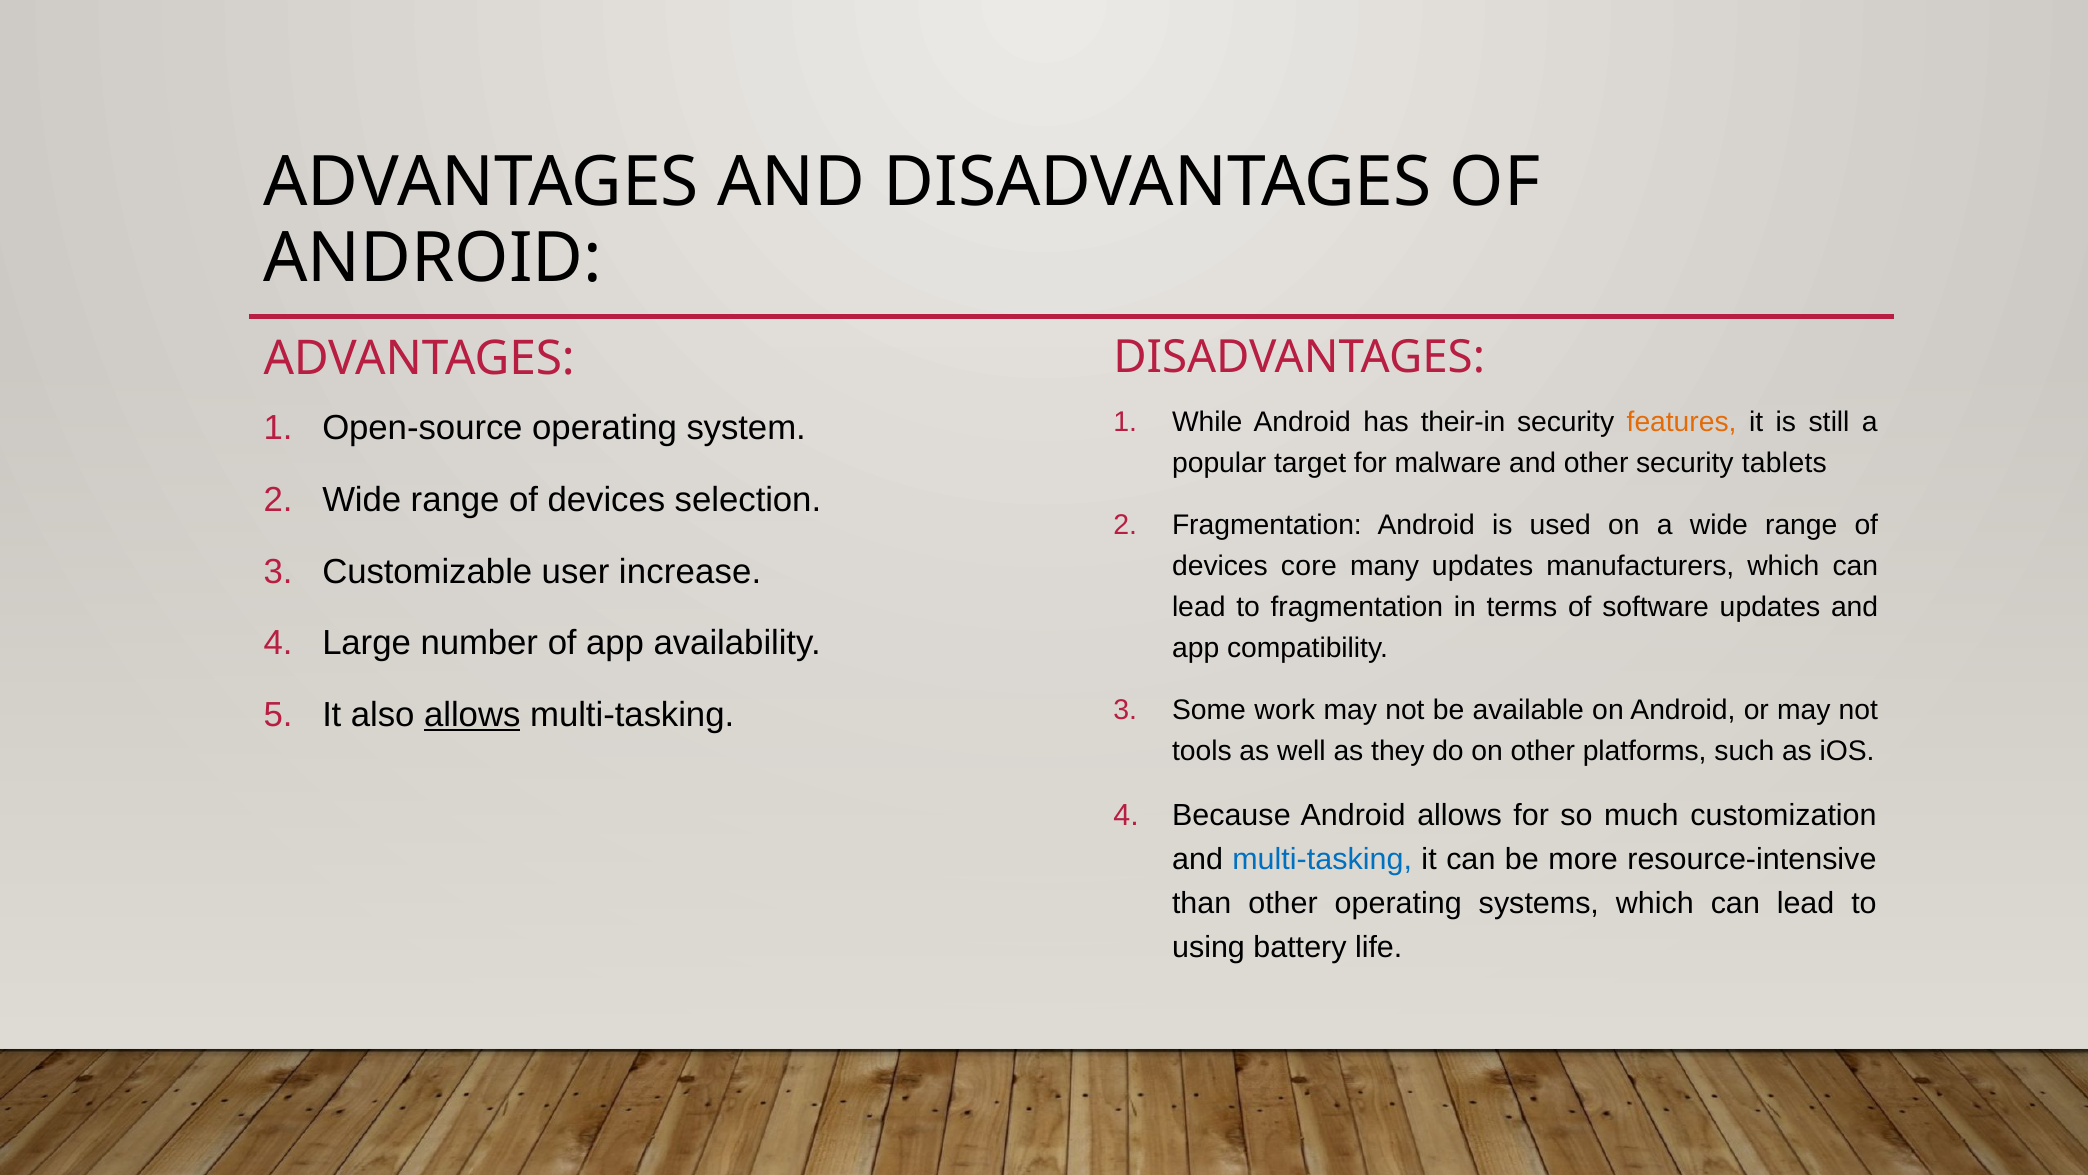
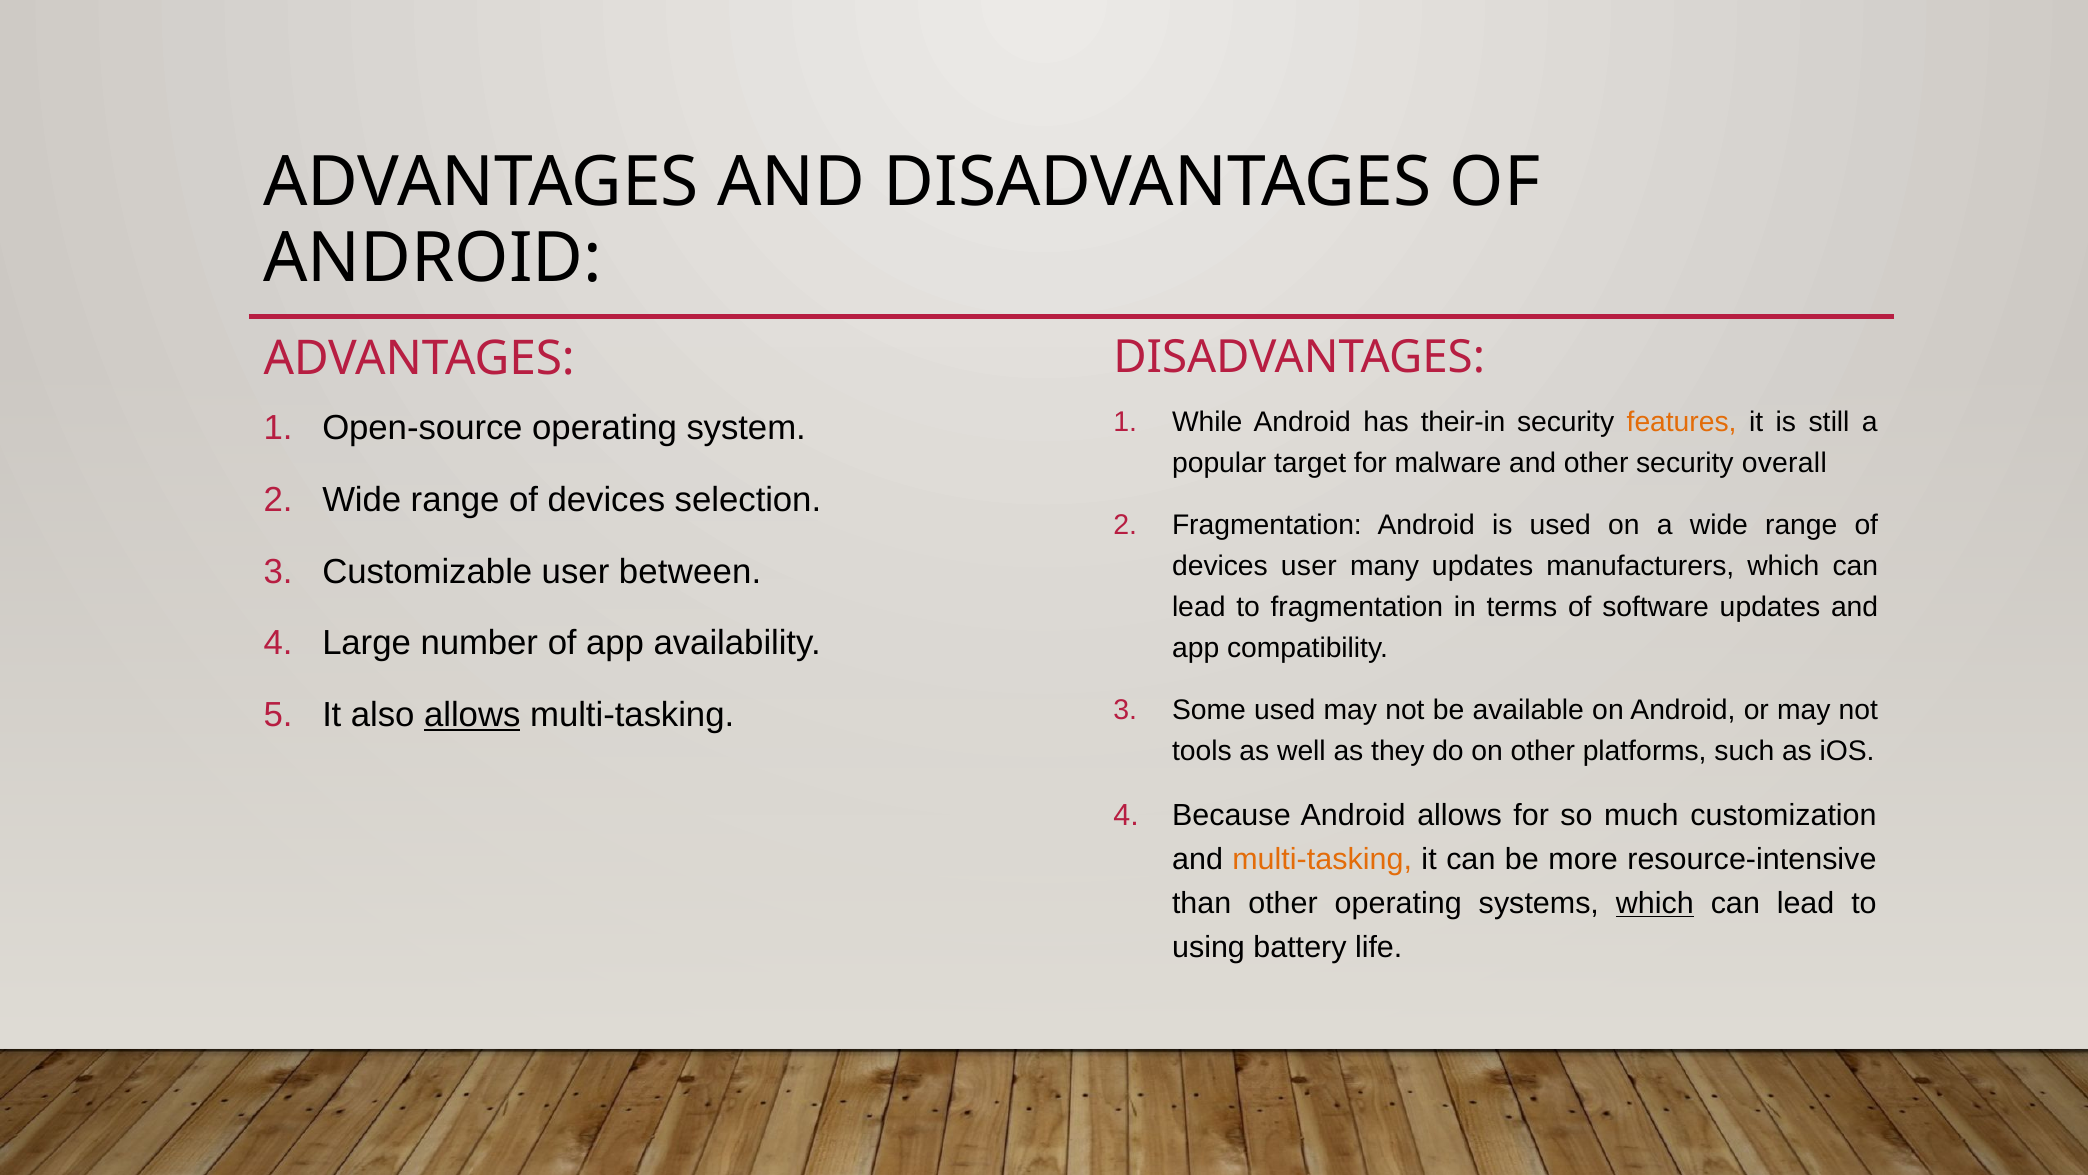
tablets: tablets -> overall
devices core: core -> user
increase: increase -> between
Some work: work -> used
multi-tasking at (1322, 859) colour: blue -> orange
which at (1655, 903) underline: none -> present
